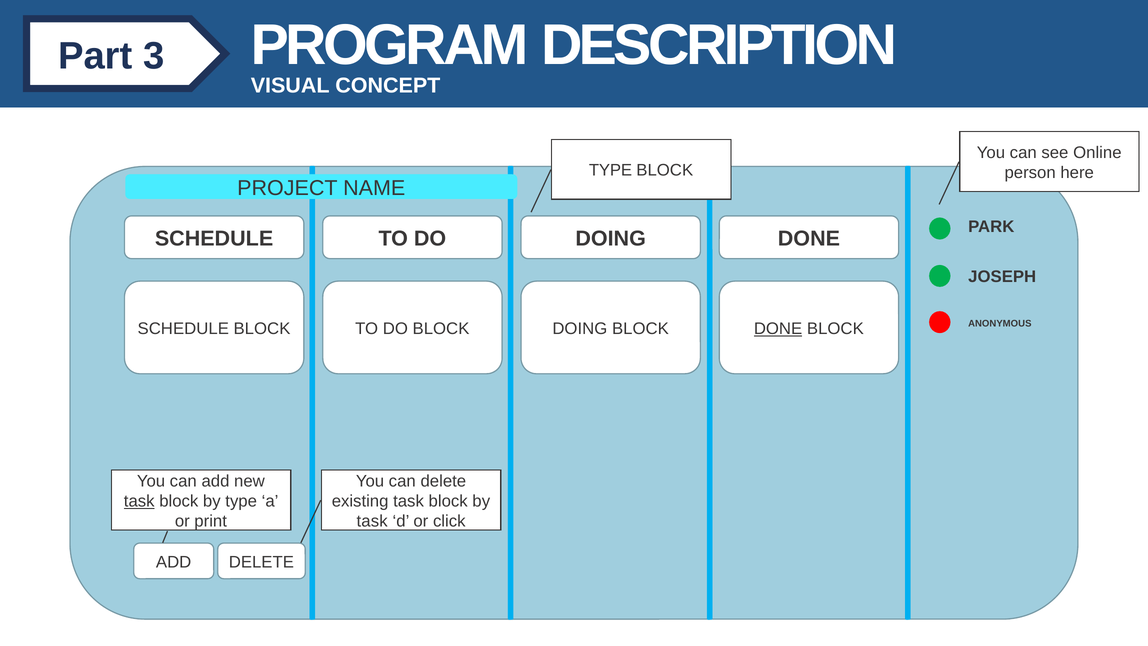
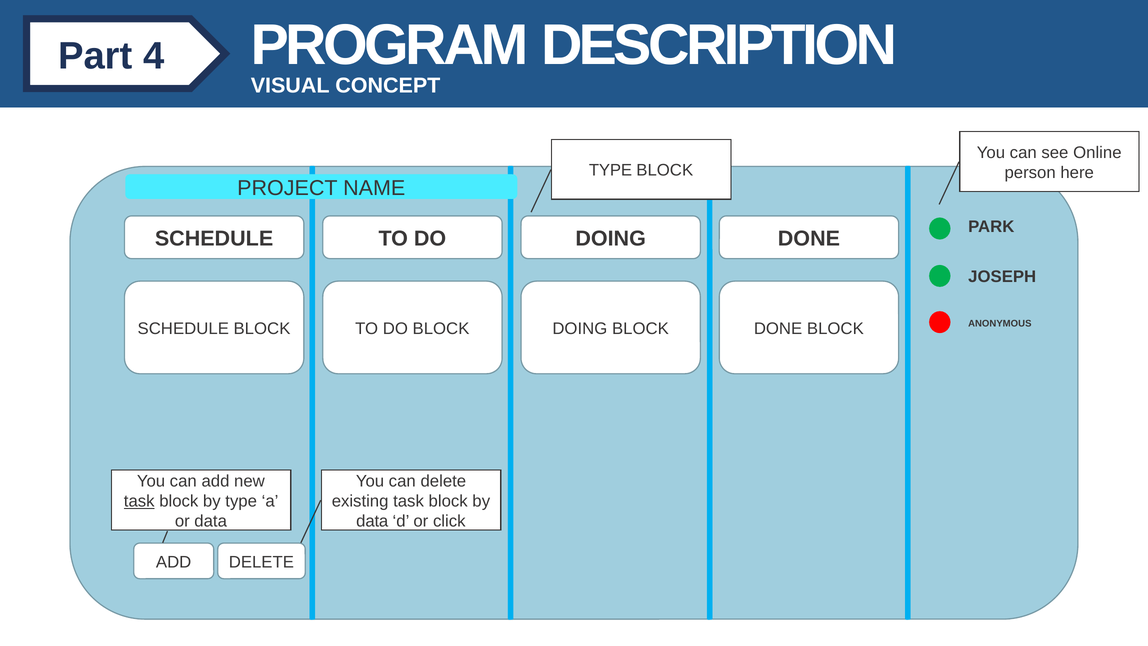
3: 3 -> 4
DONE at (778, 328) underline: present -> none
or print: print -> data
task at (372, 521): task -> data
